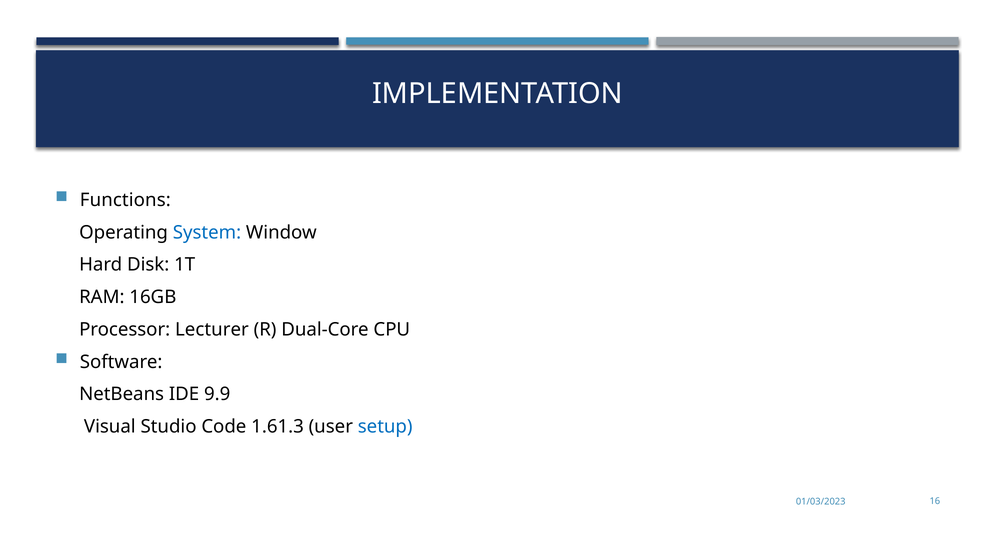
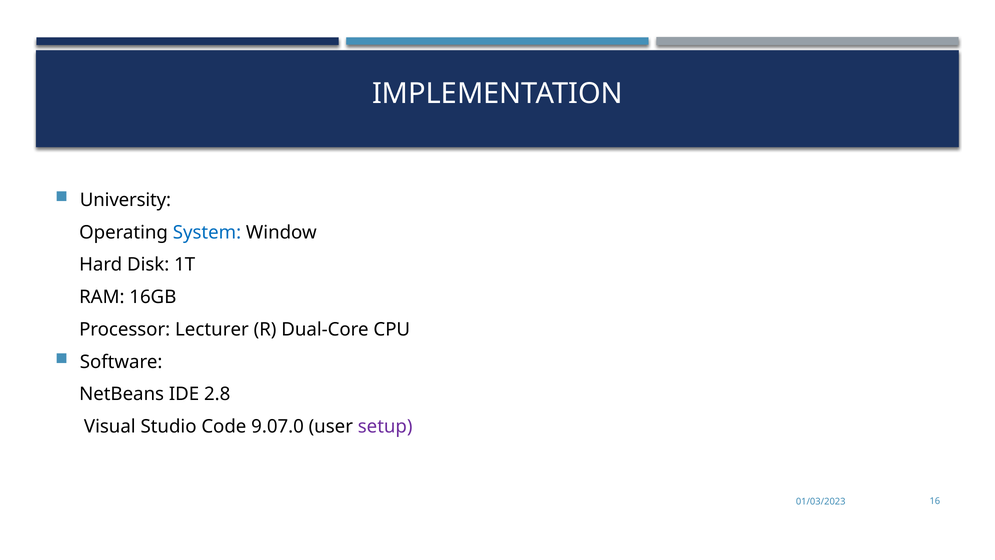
Functions: Functions -> University
9.9: 9.9 -> 2.8
1.61.3: 1.61.3 -> 9.07.0
setup colour: blue -> purple
